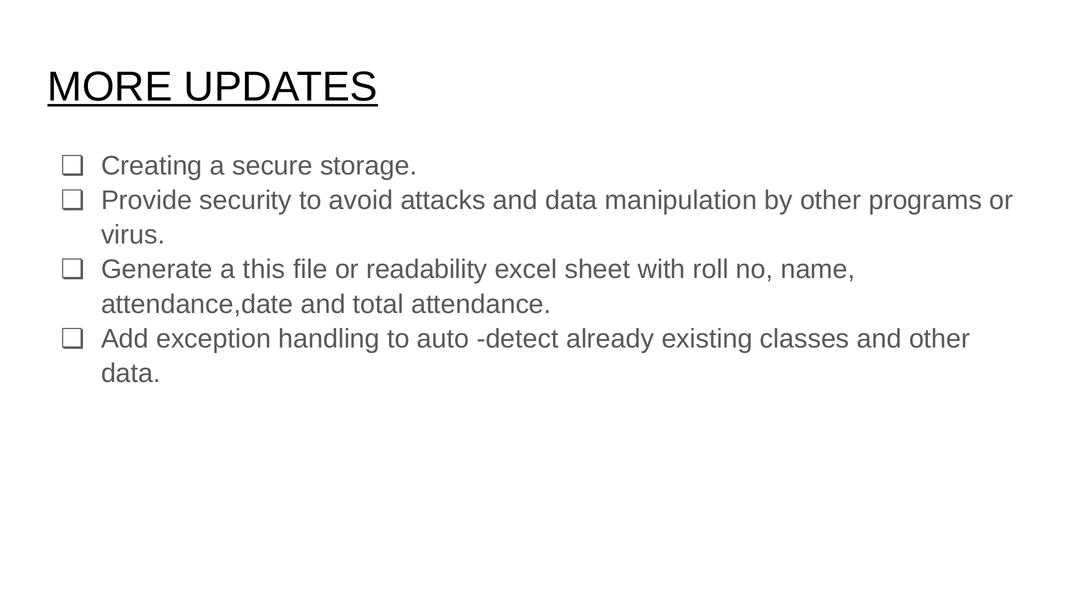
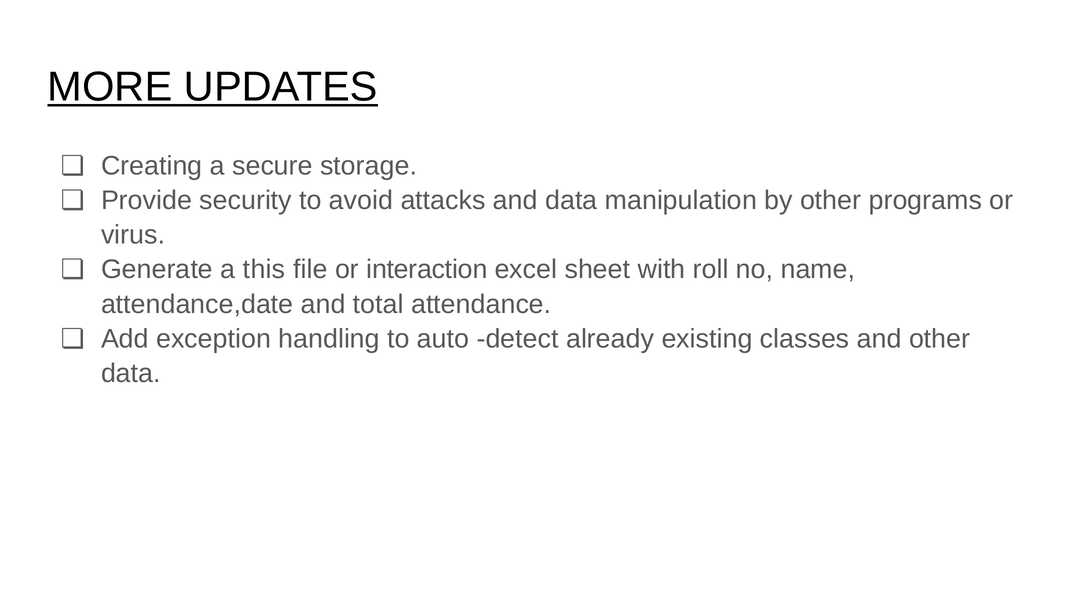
readability: readability -> interaction
